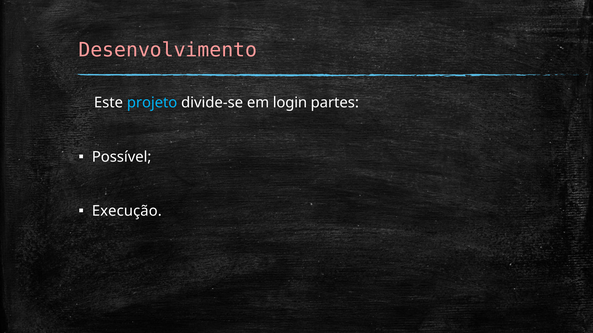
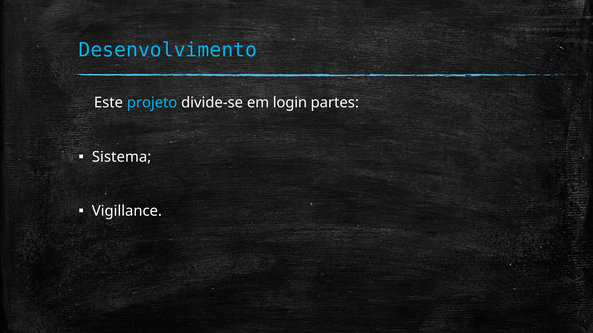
Desenvolvimento colour: pink -> light blue
Possível: Possível -> Sistema
Execução: Execução -> Vigillance
